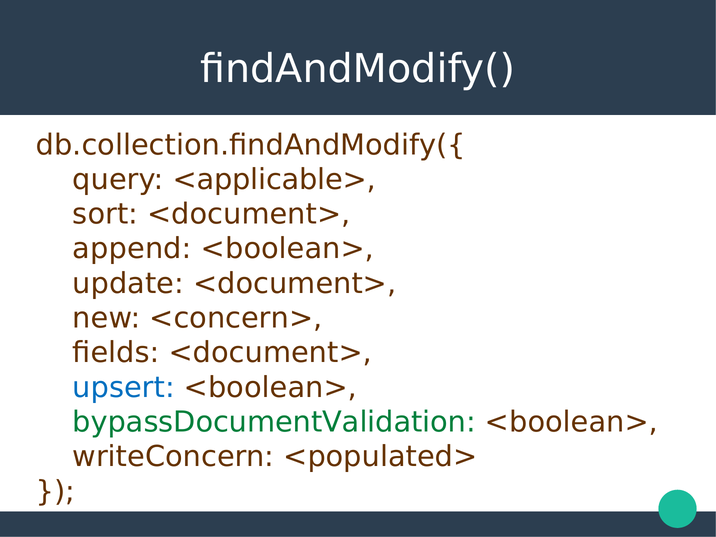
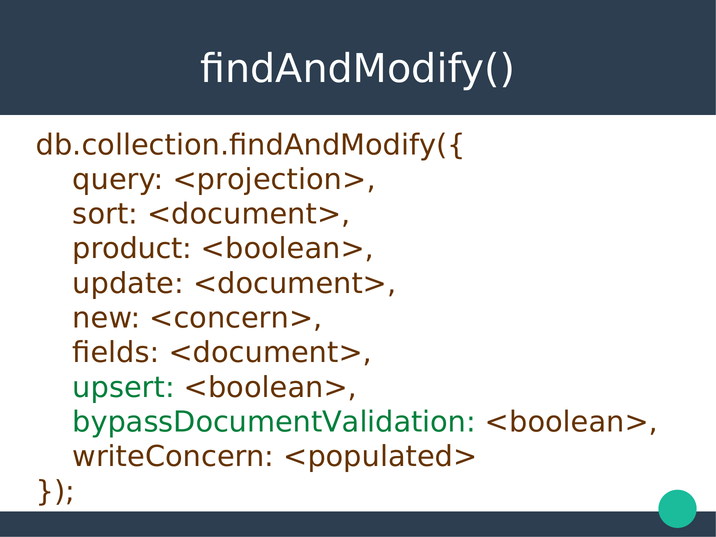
<applicable>: <applicable> -> <projection>
append: append -> product
upsert colour: blue -> green
